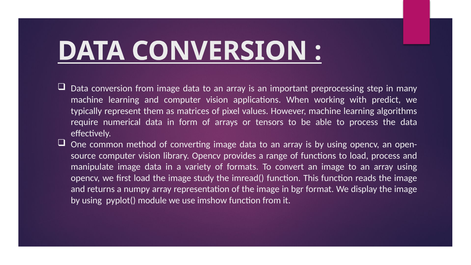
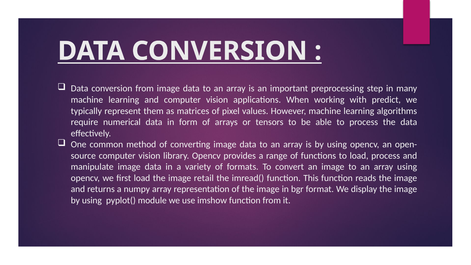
study: study -> retail
